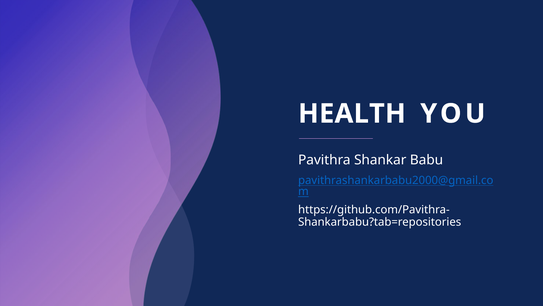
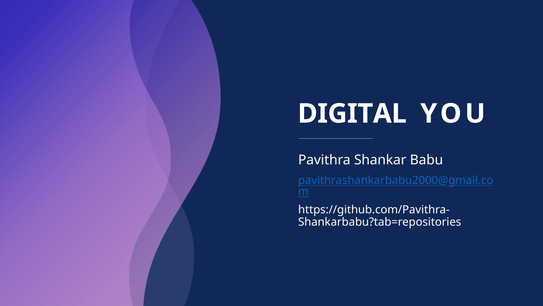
HEALTH: HEALTH -> DIGITAL
